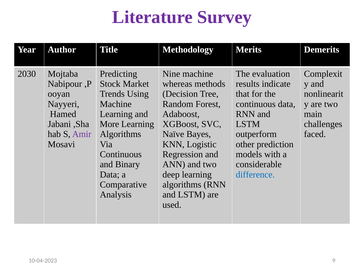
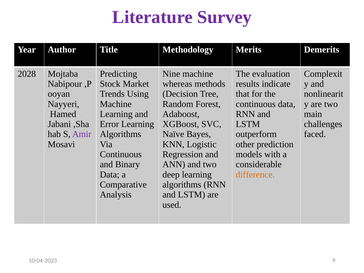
2030: 2030 -> 2028
More: More -> Error
difference colour: blue -> orange
